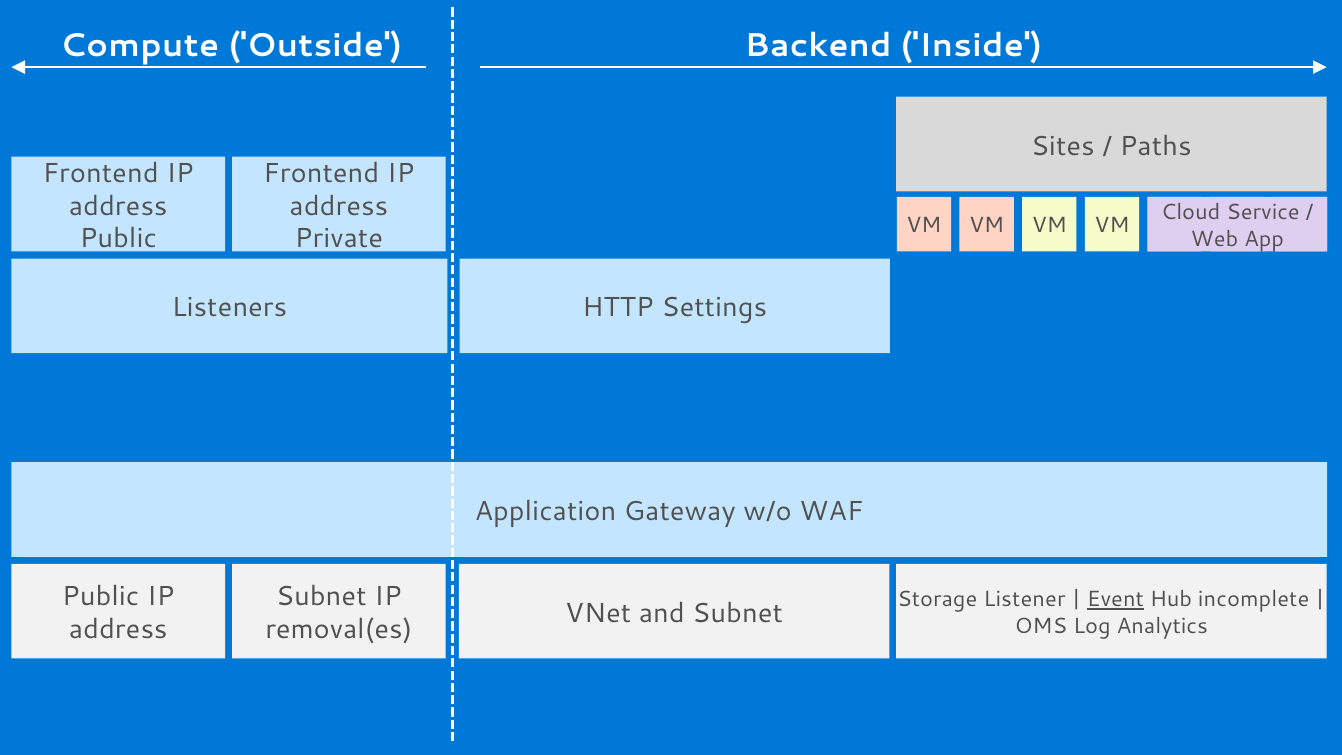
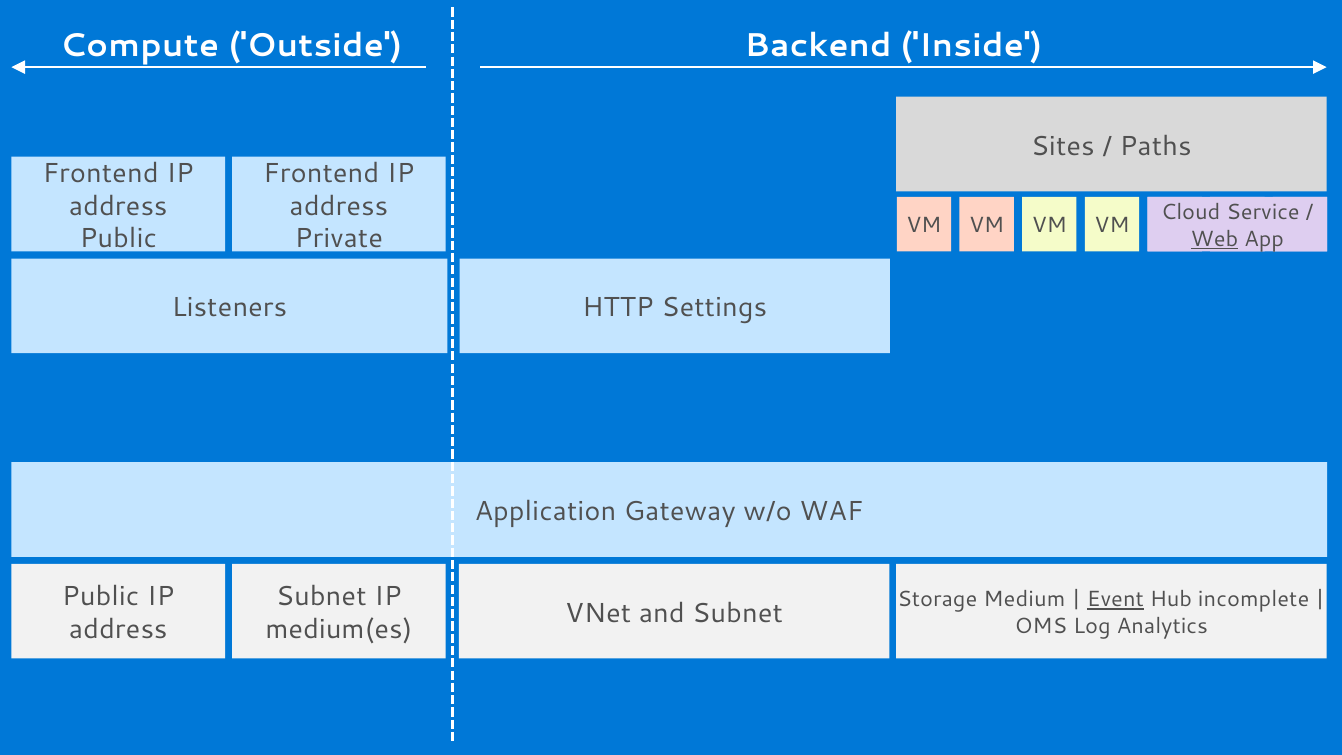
Web underline: none -> present
Listener: Listener -> Medium
removal(es: removal(es -> medium(es
